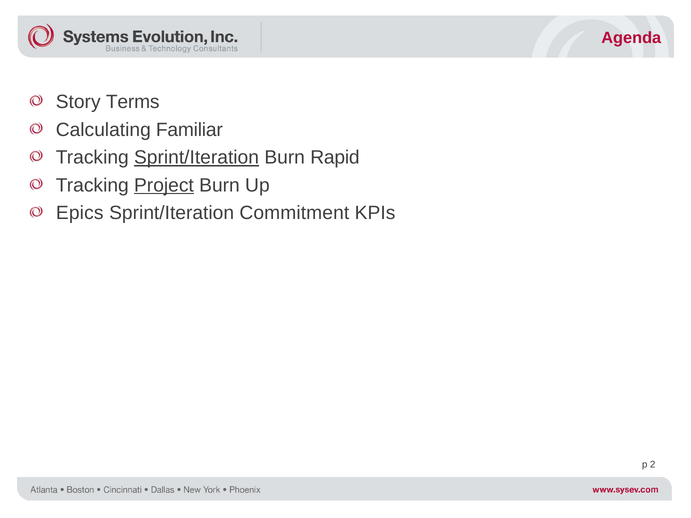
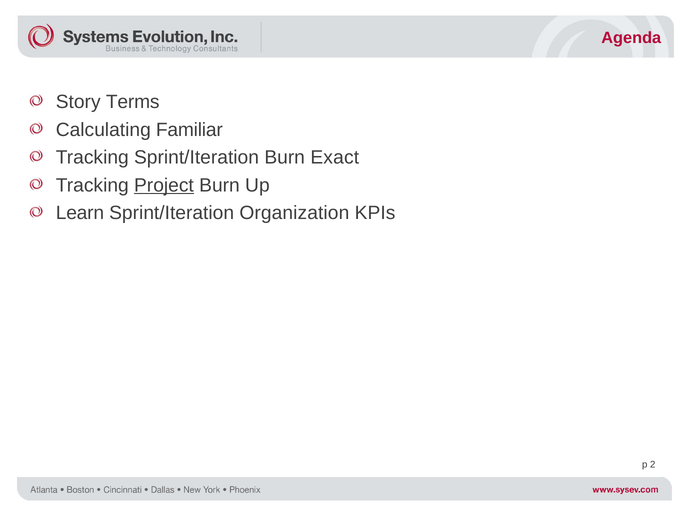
Sprint/Iteration at (197, 158) underline: present -> none
Rapid: Rapid -> Exact
Epics: Epics -> Learn
Commitment: Commitment -> Organization
